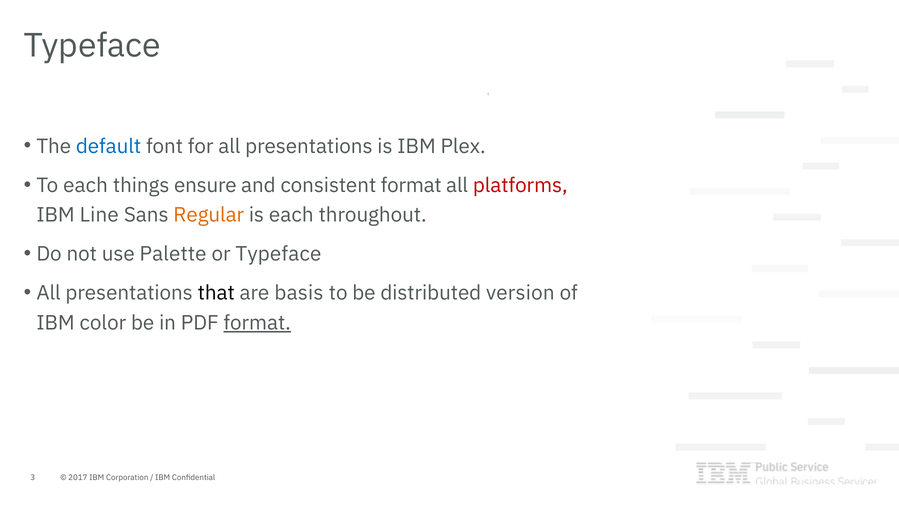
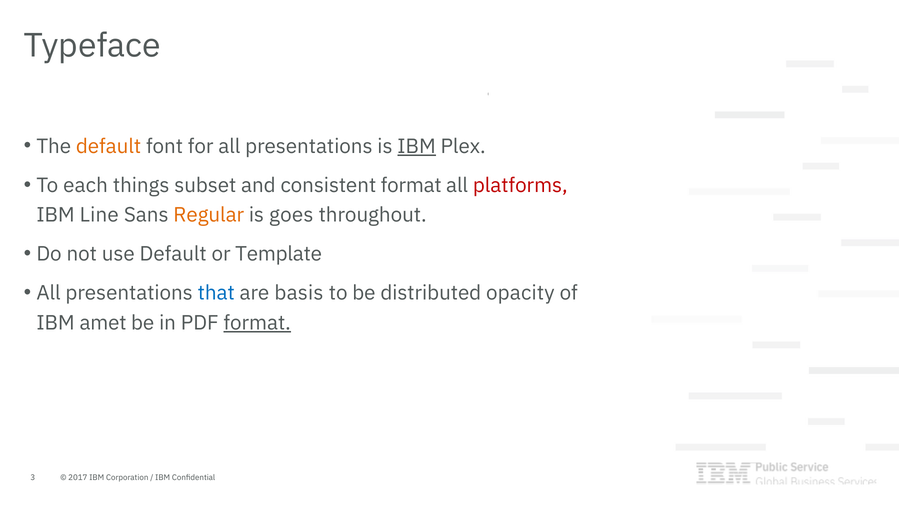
default at (109, 146) colour: blue -> orange
IBM at (417, 146) underline: none -> present
ensure: ensure -> subset
is each: each -> goes
use Palette: Palette -> Default
or Typeface: Typeface -> Template
that colour: black -> blue
version: version -> opacity
color: color -> amet
